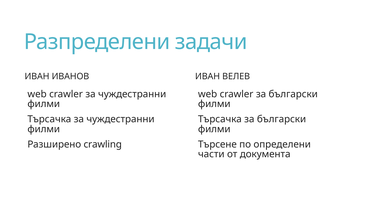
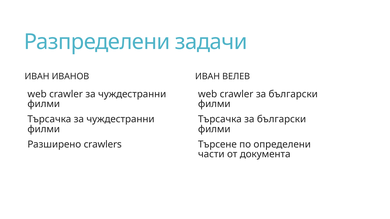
crawling: crawling -> crawlers
